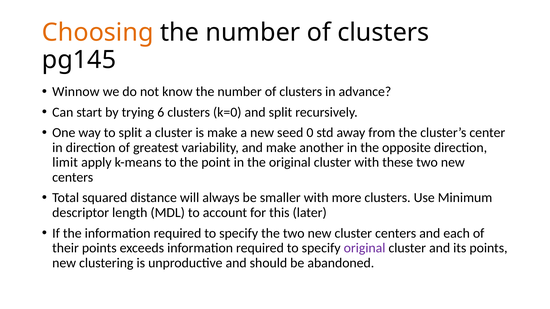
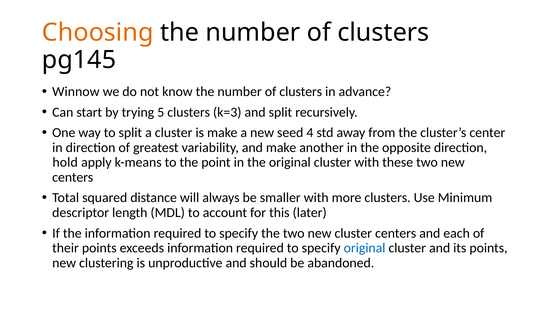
6: 6 -> 5
k=0: k=0 -> k=3
0: 0 -> 4
limit: limit -> hold
original at (365, 248) colour: purple -> blue
